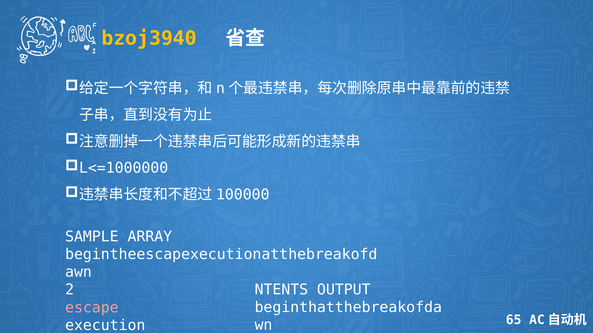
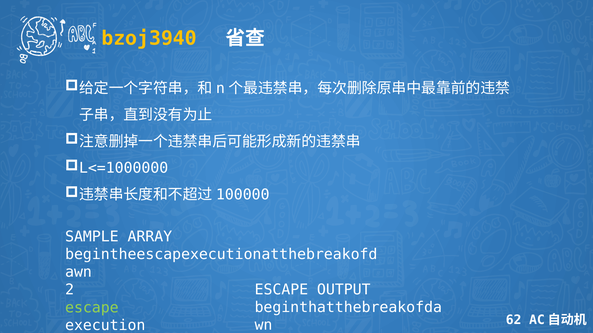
NTENTS at (281, 290): NTENTS -> ESCAPE
escape at (92, 308) colour: pink -> light green
65: 65 -> 62
